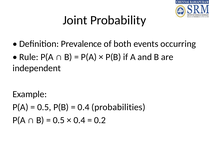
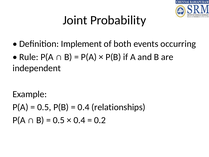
Prevalence: Prevalence -> Implement
probabilities: probabilities -> relationships
